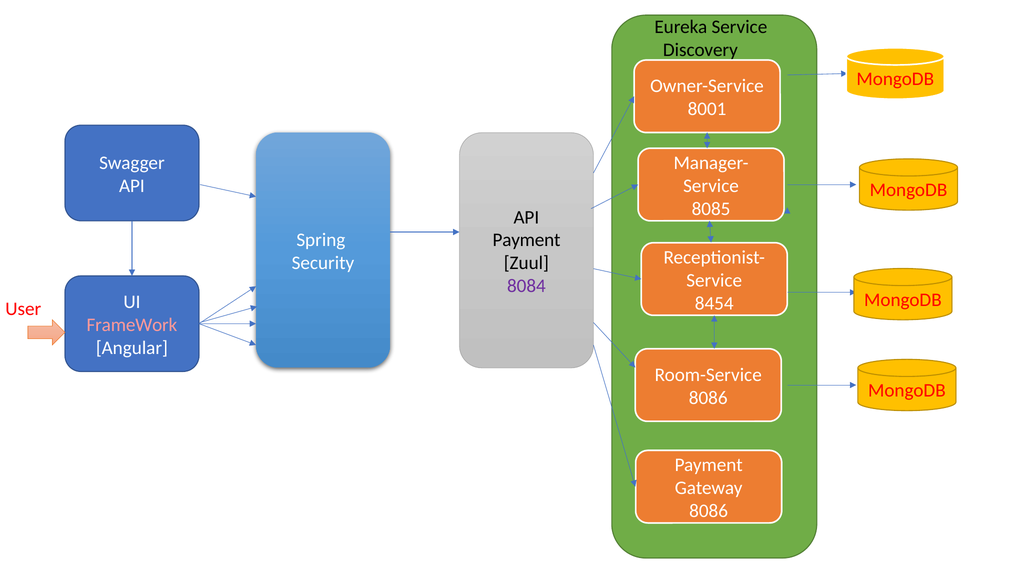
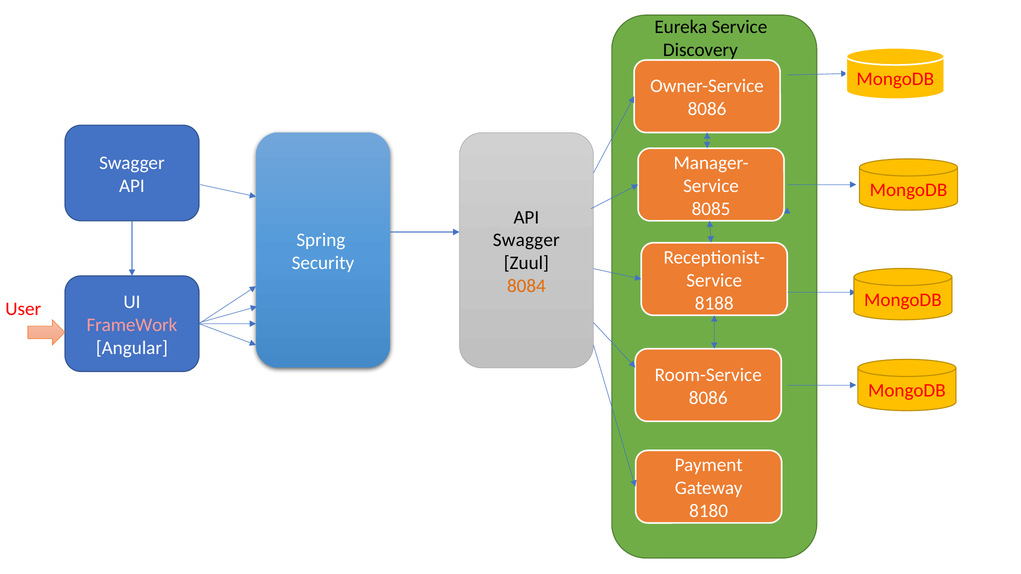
8001 at (707, 109): 8001 -> 8086
Payment at (526, 240): Payment -> Swagger
8084 colour: purple -> orange
8454: 8454 -> 8188
8086 at (709, 511): 8086 -> 8180
